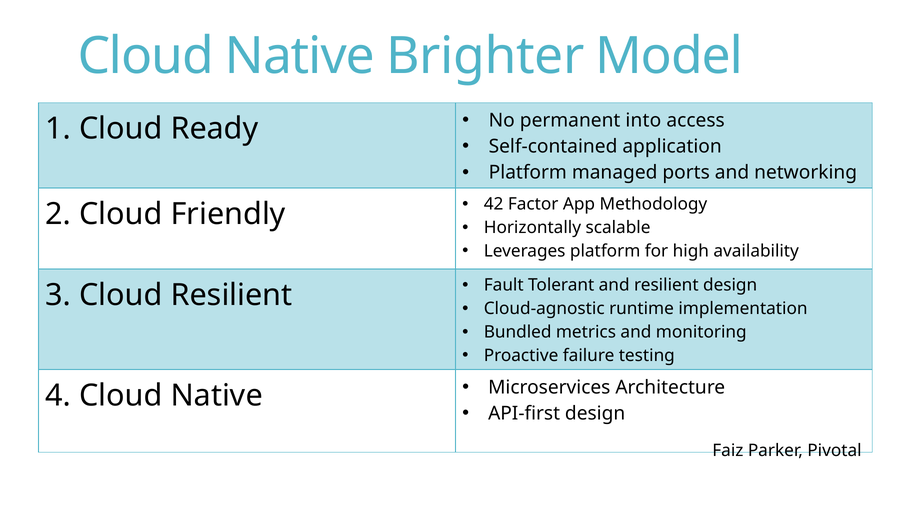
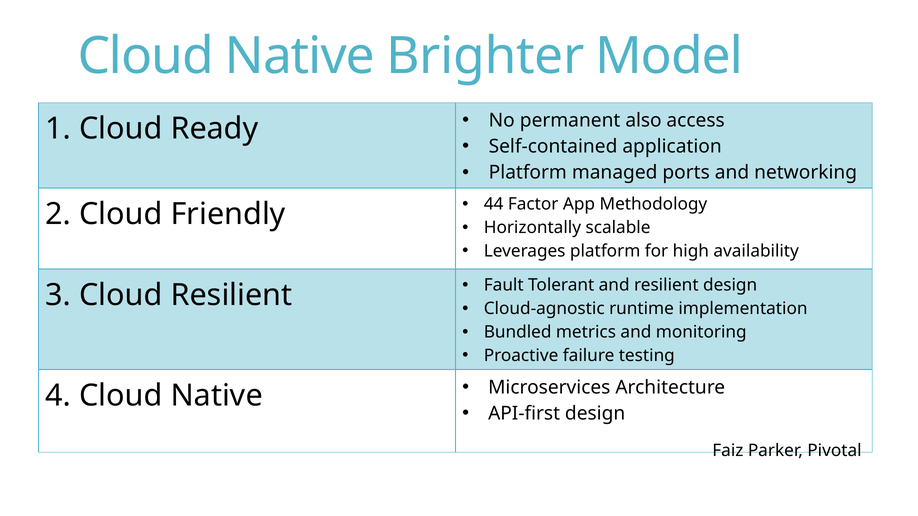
into: into -> also
42: 42 -> 44
